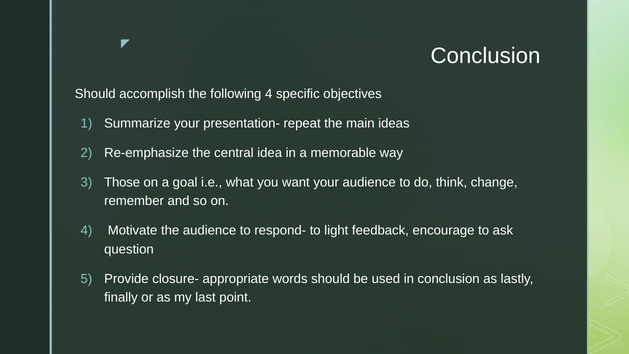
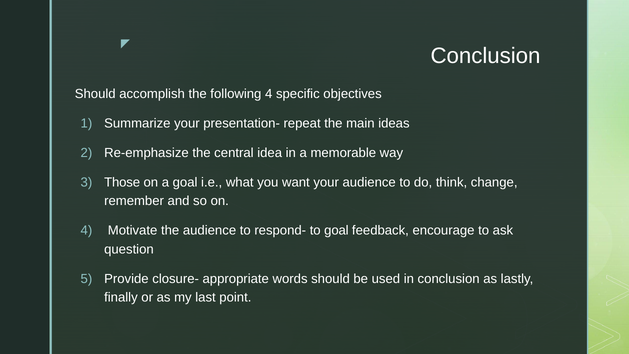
to light: light -> goal
